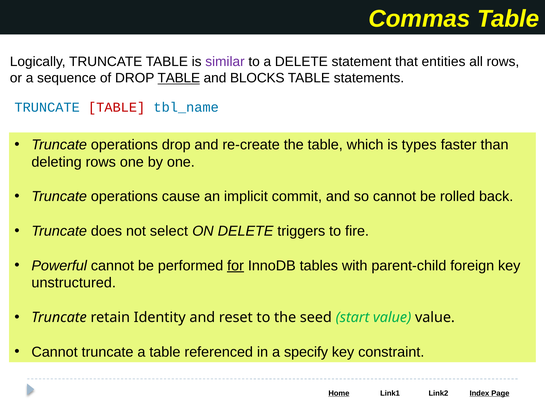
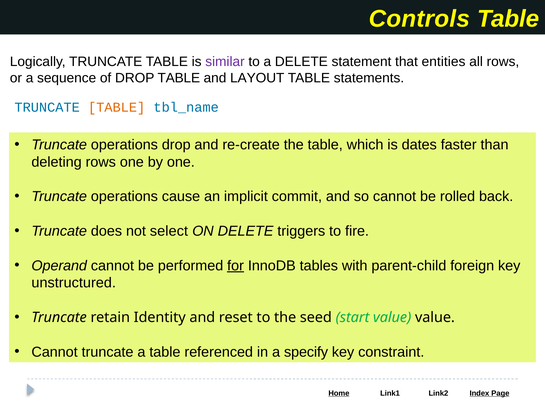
Commas: Commas -> Controls
TABLE at (179, 78) underline: present -> none
BLOCKS: BLOCKS -> LAYOUT
TABLE at (117, 107) colour: red -> orange
types: types -> dates
Powerful: Powerful -> Operand
